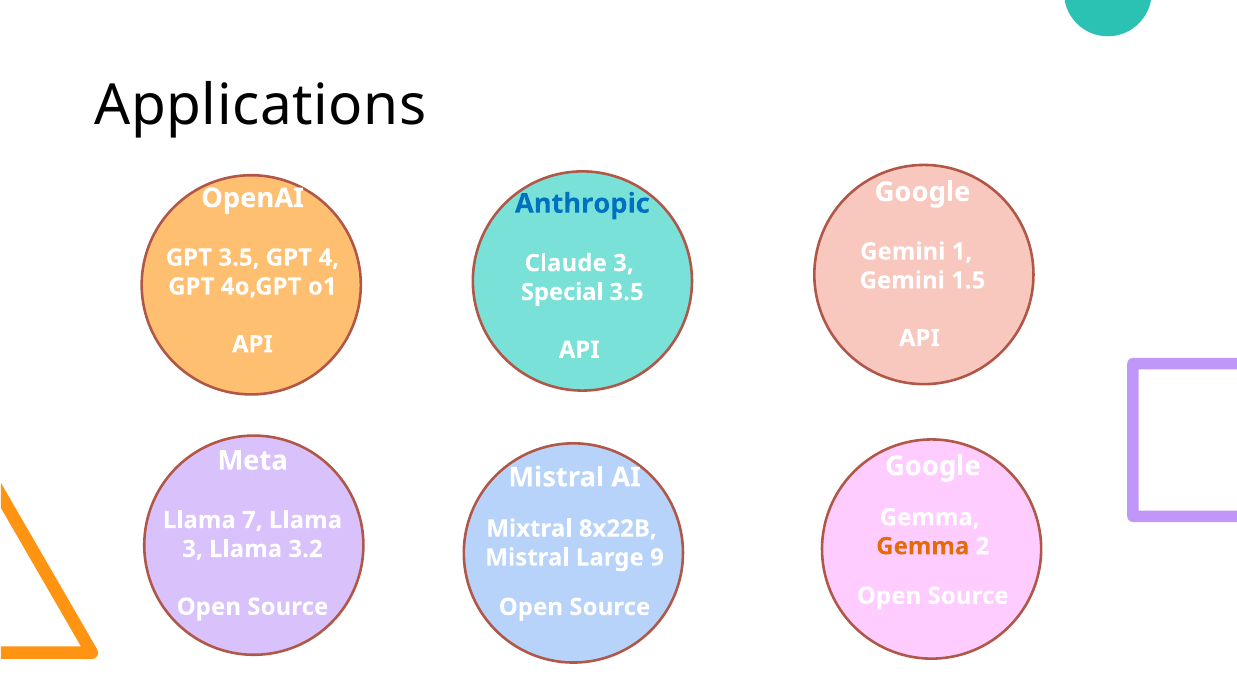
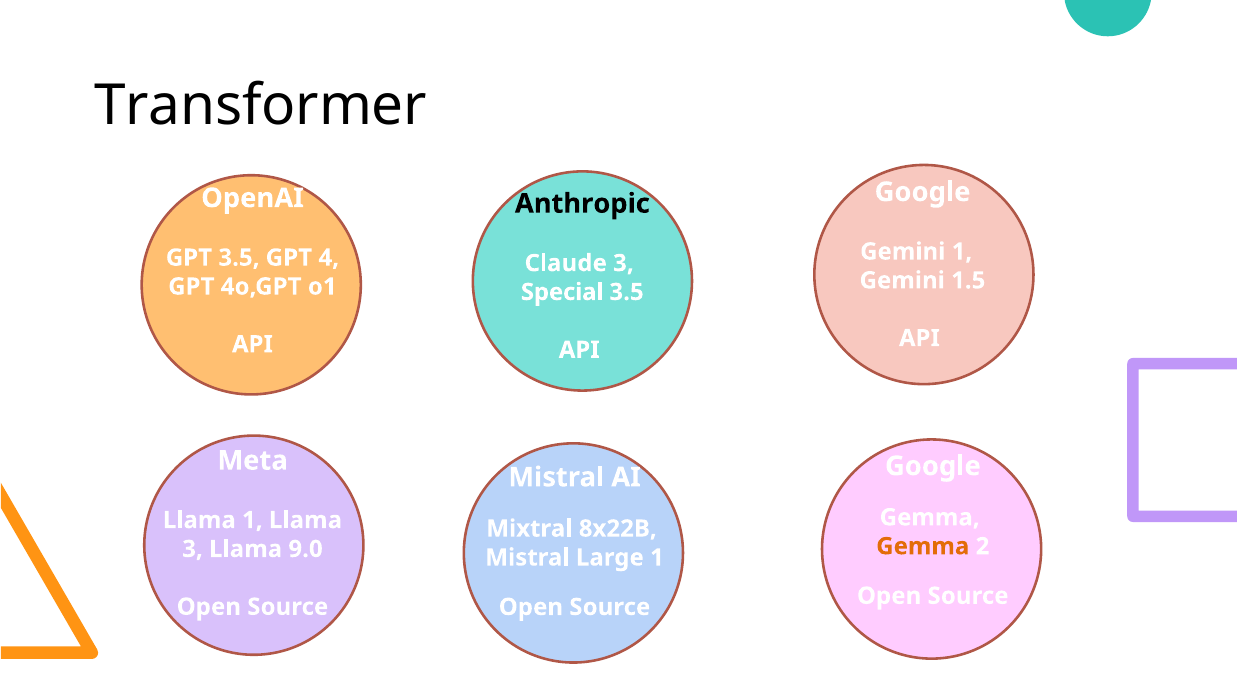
Applications: Applications -> Transformer
Anthropic colour: blue -> black
Llama 7: 7 -> 1
3.2: 3.2 -> 9.0
Large 9: 9 -> 1
